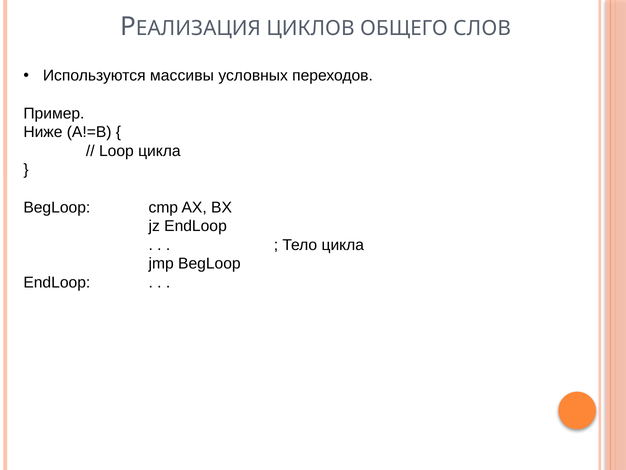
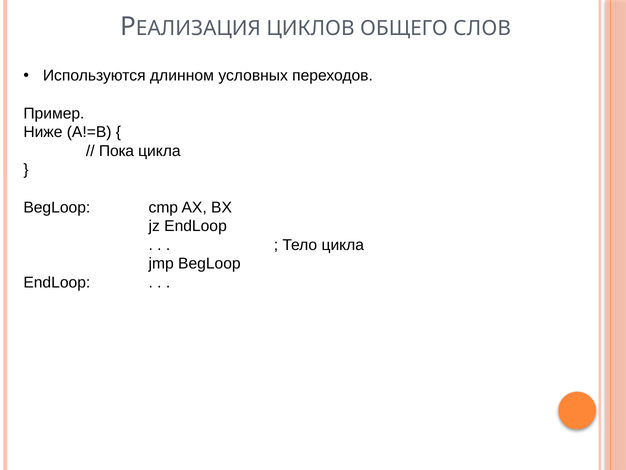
массивы: массивы -> длинном
Loop: Loop -> Пока
